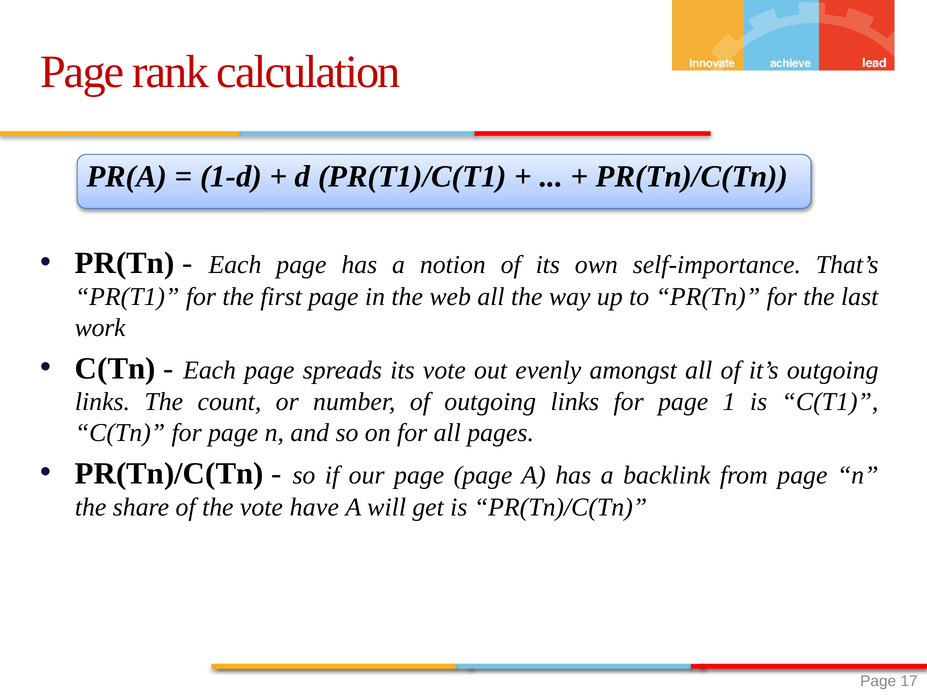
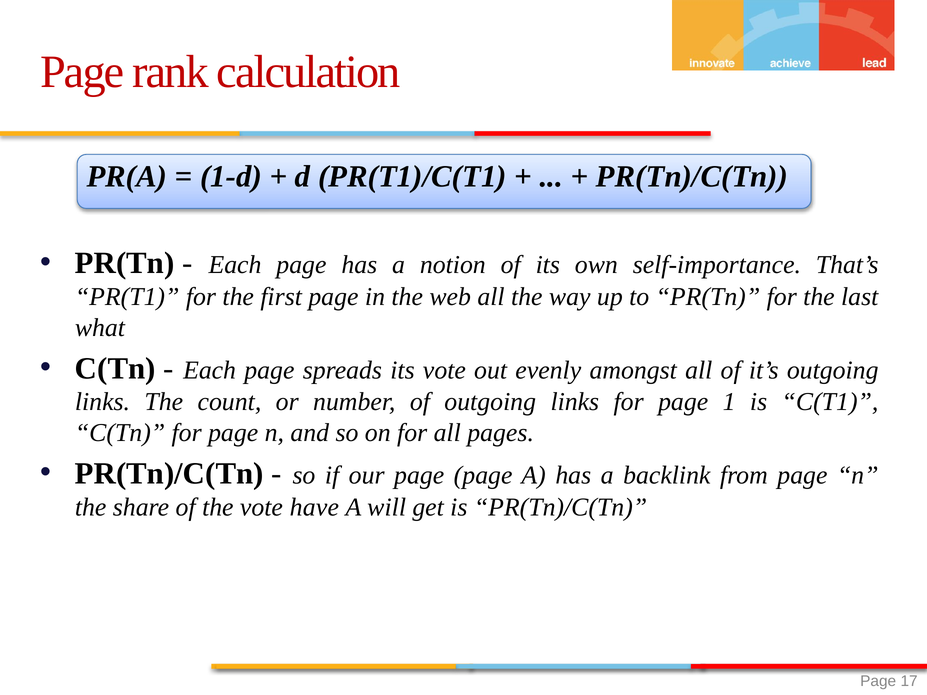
work: work -> what
